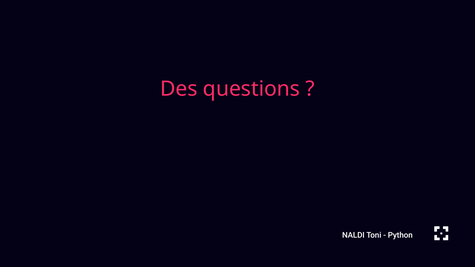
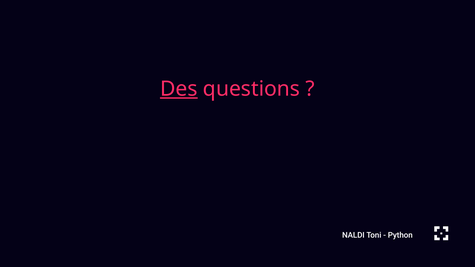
Des underline: none -> present
